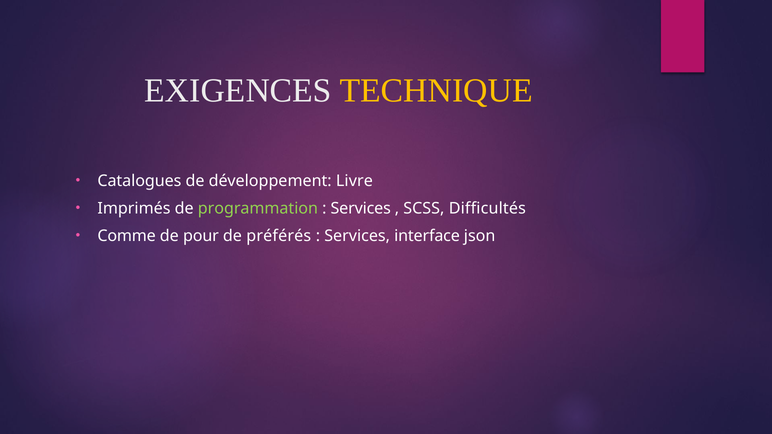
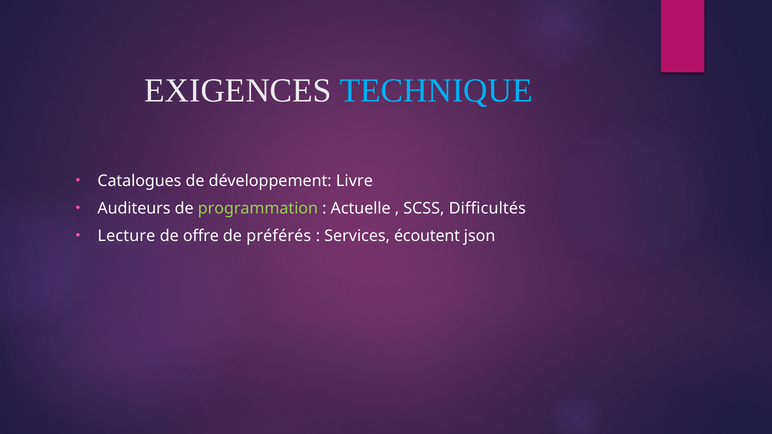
TECHNIQUE colour: yellow -> light blue
Imprimés: Imprimés -> Auditeurs
Services at (361, 209): Services -> Actuelle
Comme: Comme -> Lecture
pour: pour -> offre
interface: interface -> écoutent
